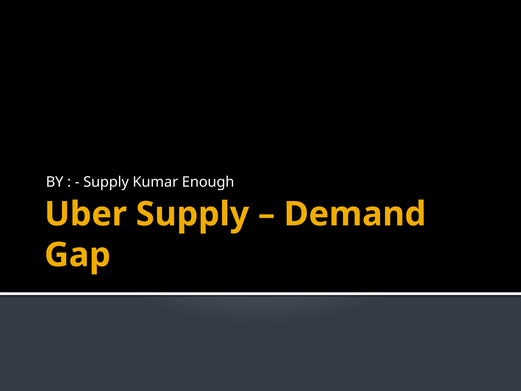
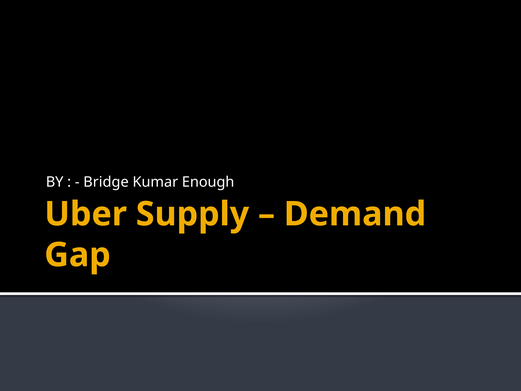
Supply at (106, 182): Supply -> Bridge
